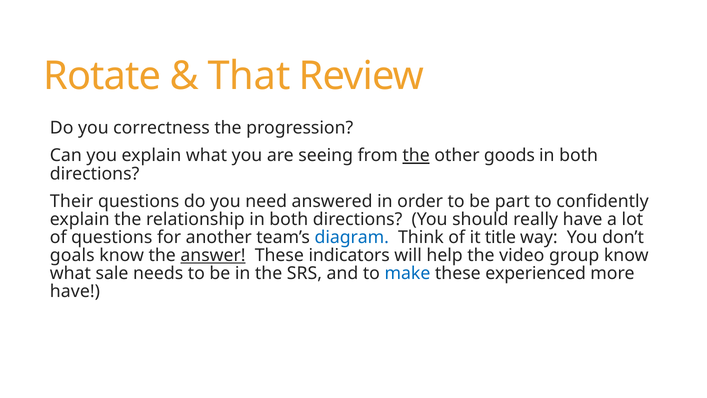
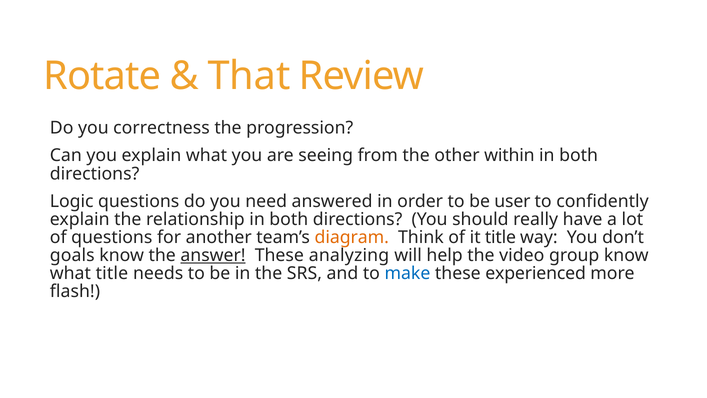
the at (416, 156) underline: present -> none
goods: goods -> within
Their: Their -> Logic
part: part -> user
diagram colour: blue -> orange
indicators: indicators -> analyzing
what sale: sale -> title
have at (75, 291): have -> flash
